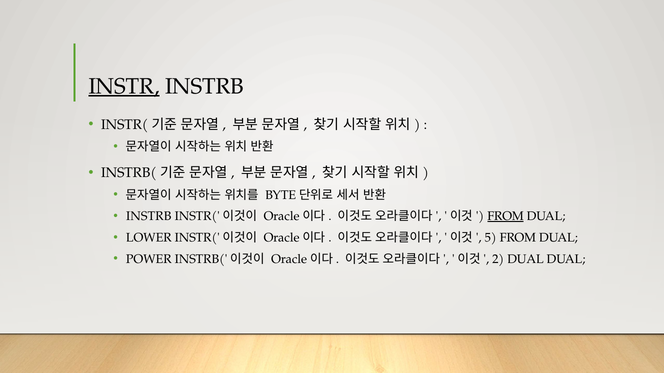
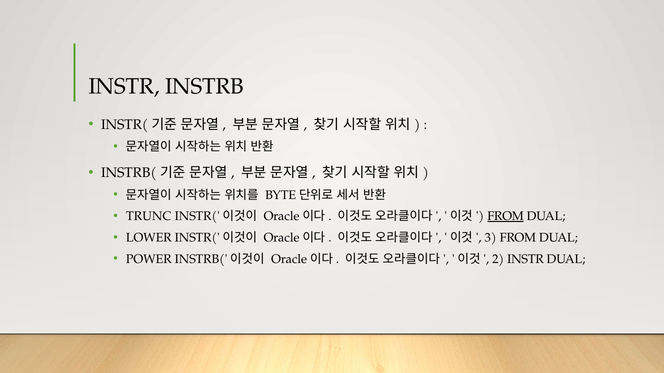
INSTR at (124, 86) underline: present -> none
INSTRB at (149, 217): INSTRB -> TRUNC
5: 5 -> 3
2 DUAL: DUAL -> INSTR
